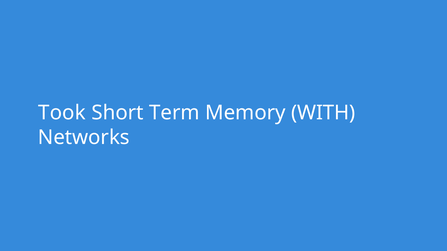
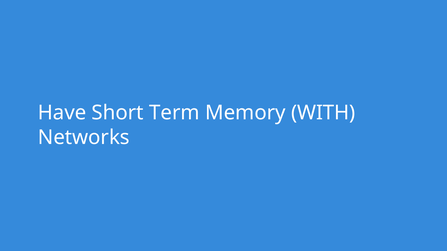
Took: Took -> Have
